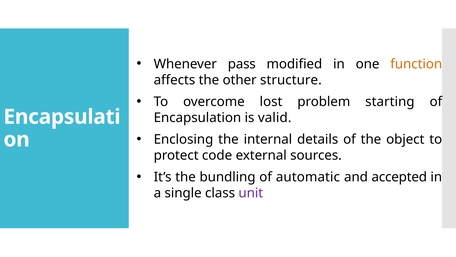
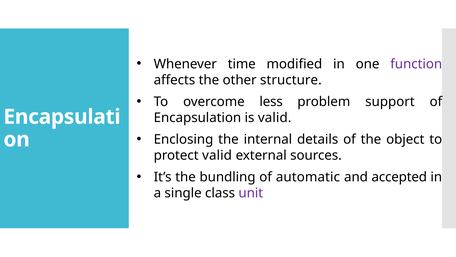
pass: pass -> time
function colour: orange -> purple
lost: lost -> less
starting: starting -> support
protect code: code -> valid
